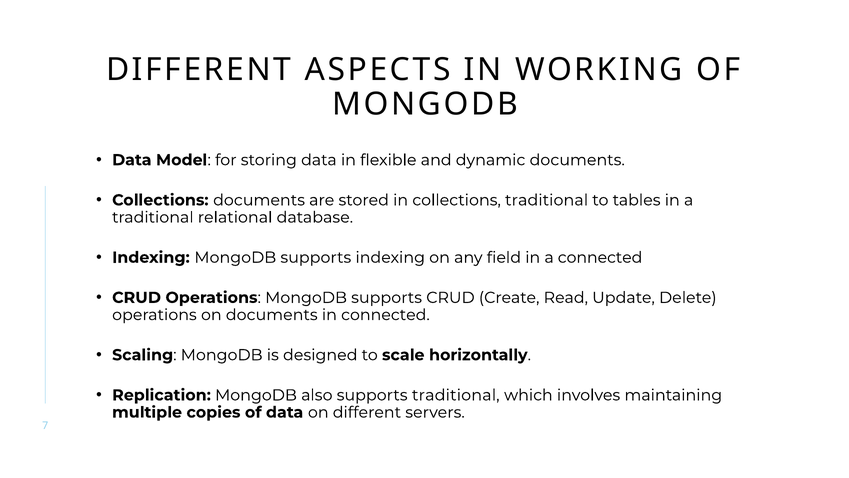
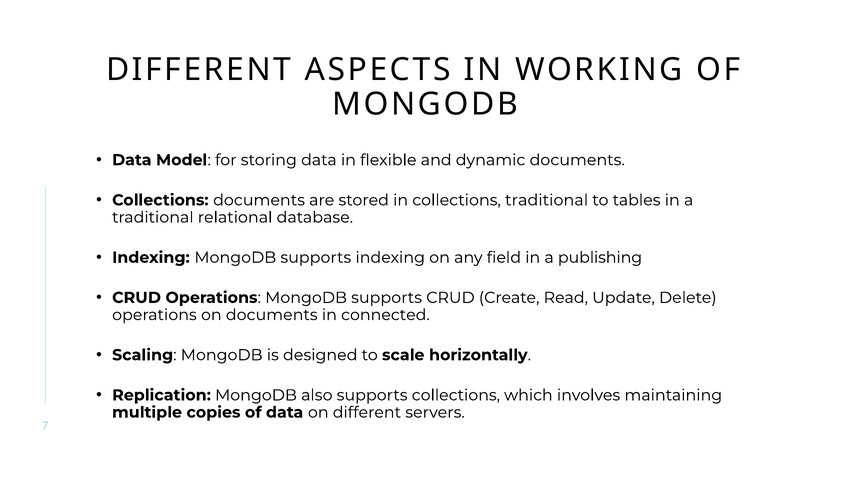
a connected: connected -> publishing
supports traditional: traditional -> collections
